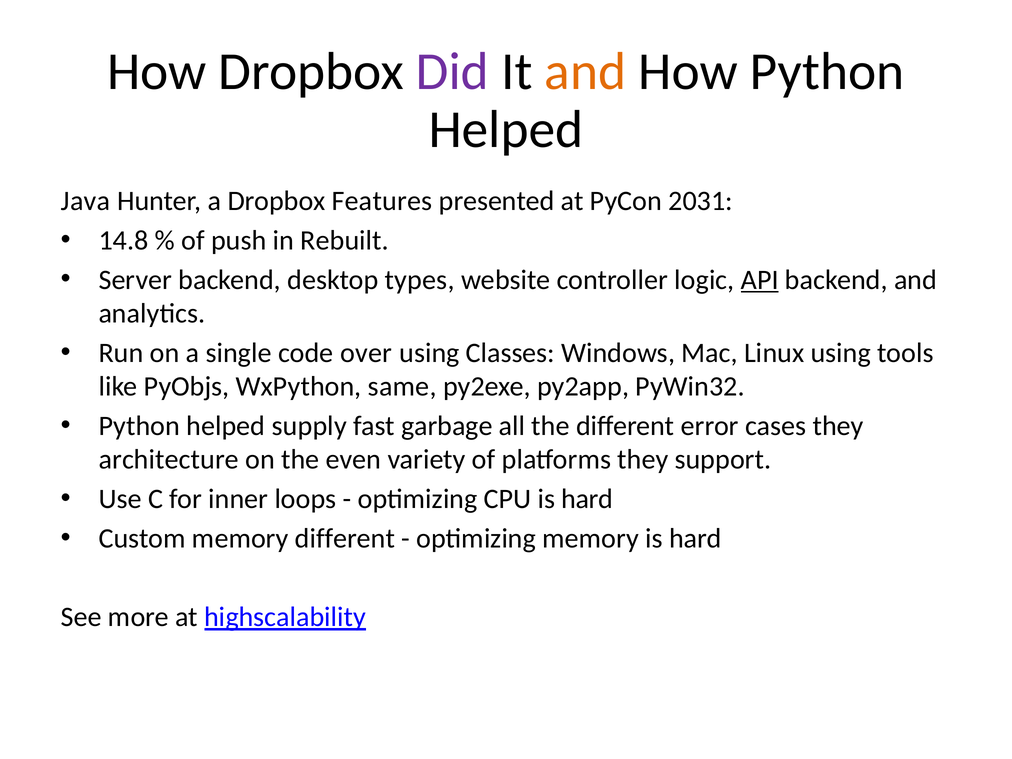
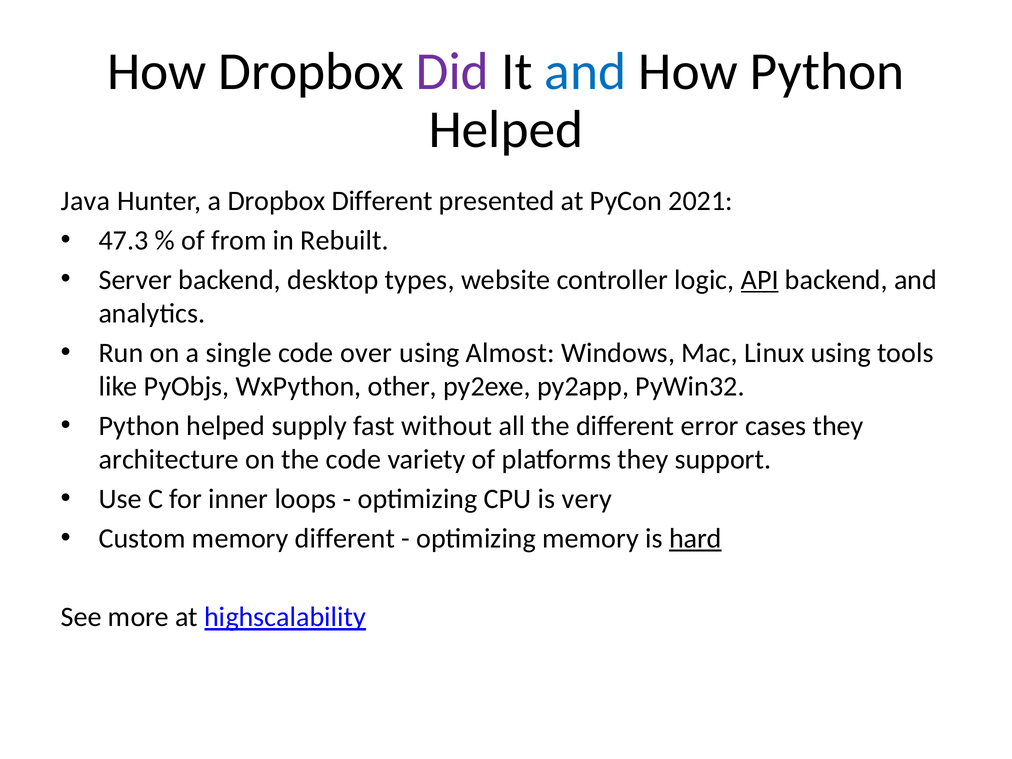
and at (585, 72) colour: orange -> blue
Dropbox Features: Features -> Different
2031: 2031 -> 2021
14.8: 14.8 -> 47.3
push: push -> from
Classes: Classes -> Almost
same: same -> other
garbage: garbage -> without
the even: even -> code
CPU is hard: hard -> very
hard at (695, 538) underline: none -> present
